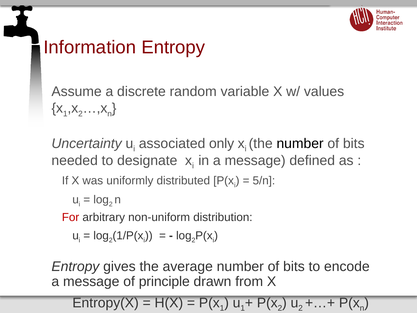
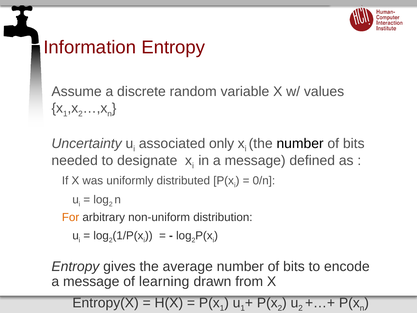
5/n: 5/n -> 0/n
For colour: red -> orange
principle: principle -> learning
